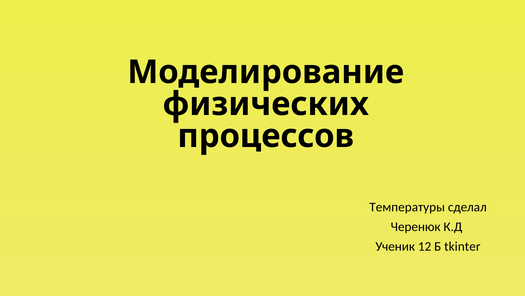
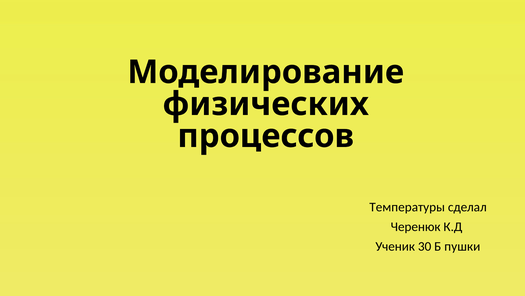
12: 12 -> 30
tkinter: tkinter -> пушки
